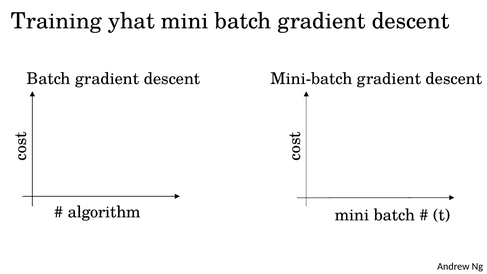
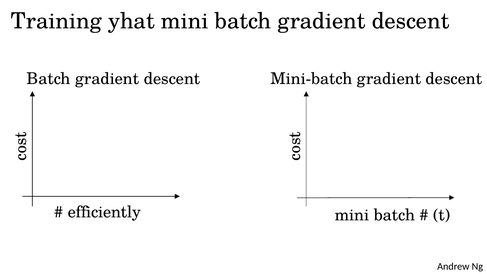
algorithm: algorithm -> efficiently
